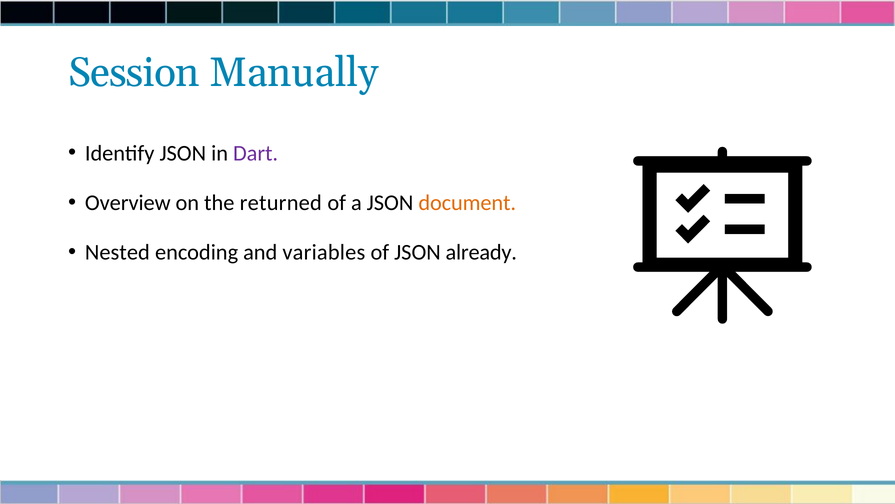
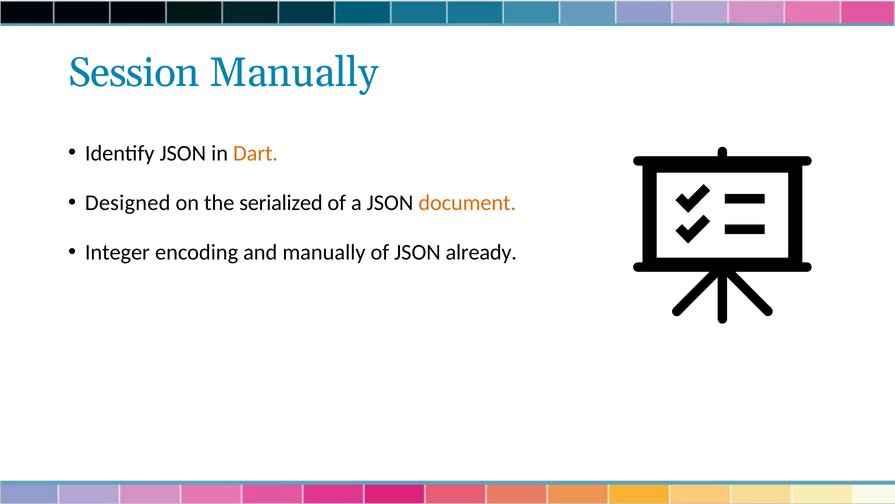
Dart colour: purple -> orange
Overview: Overview -> Designed
returned: returned -> serialized
Nested: Nested -> Integer
and variables: variables -> manually
